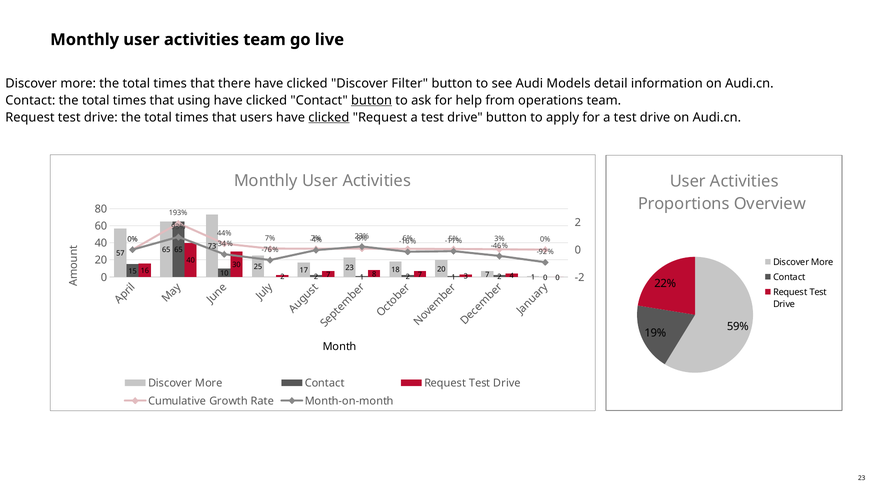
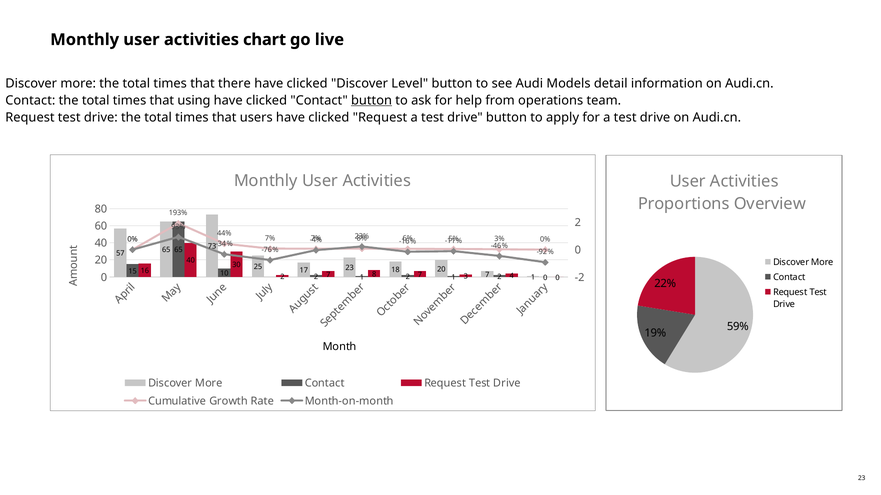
activities team: team -> chart
Filter: Filter -> Level
clicked at (329, 117) underline: present -> none
